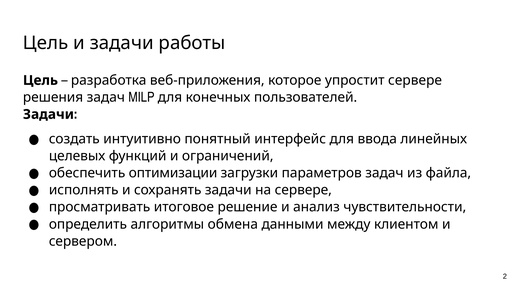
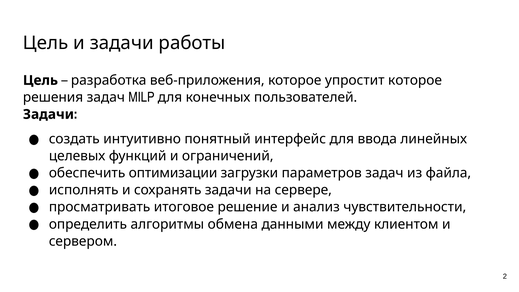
упростит сервере: сервере -> которое
